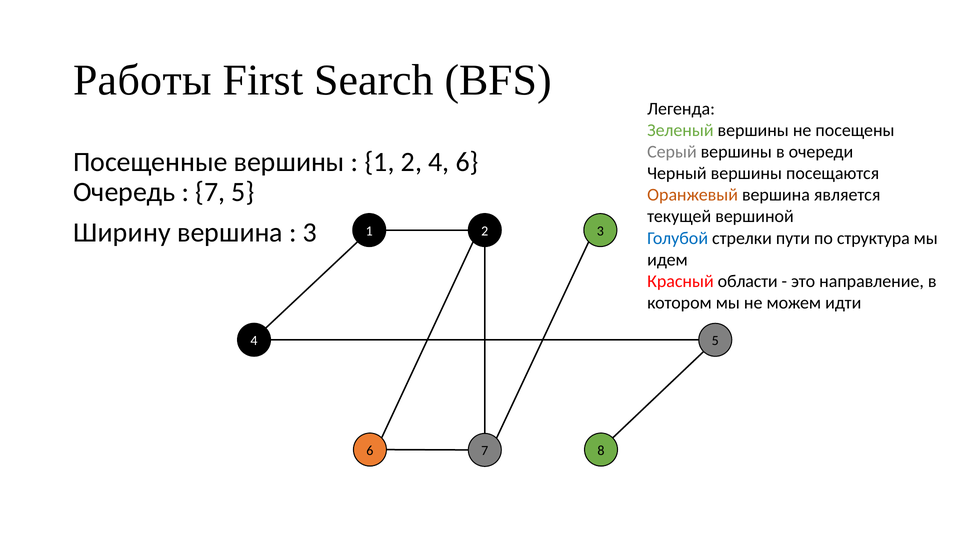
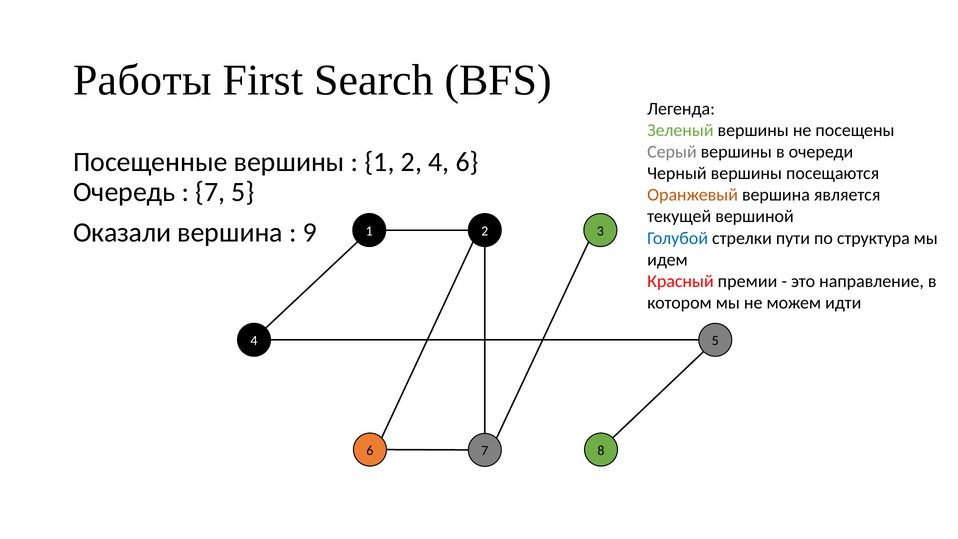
Ширину: Ширину -> Оказали
3 at (310, 232): 3 -> 9
области: области -> премии
